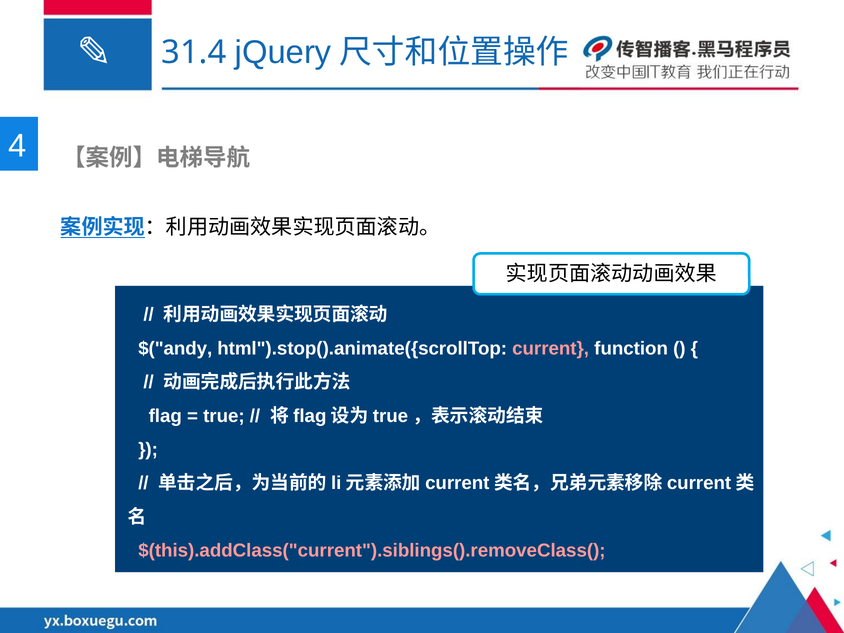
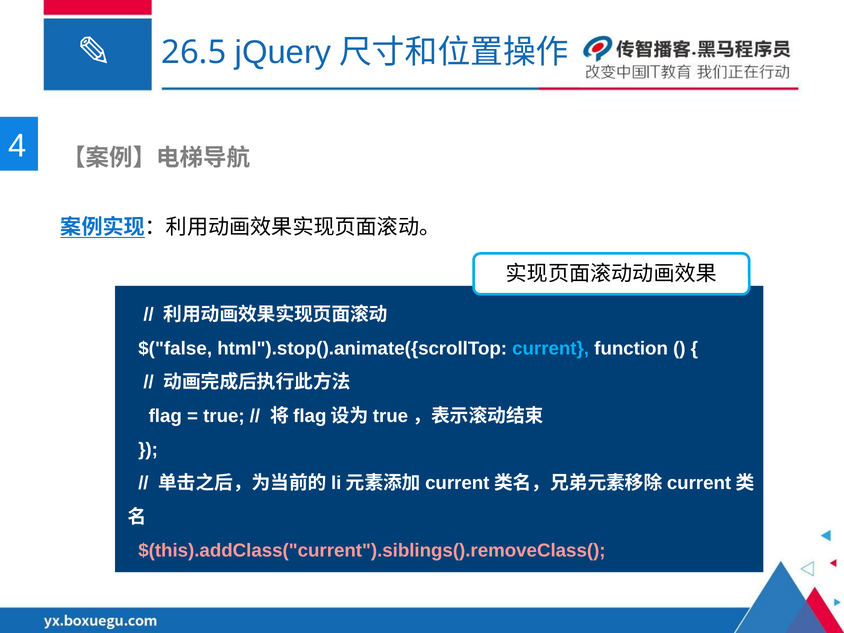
31.4: 31.4 -> 26.5
$("andy: $("andy -> $("false
current colour: pink -> light blue
